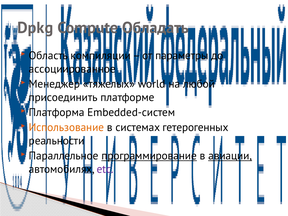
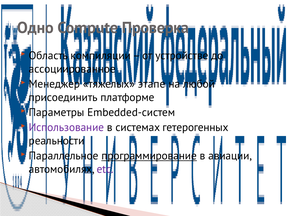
Dpkg: Dpkg -> Одно
Обладать: Обладать -> Проверка
параметры: параметры -> устройстве
world: world -> этапе
Платформа: Платформа -> Параметры
Использование colour: orange -> purple
авиации underline: present -> none
